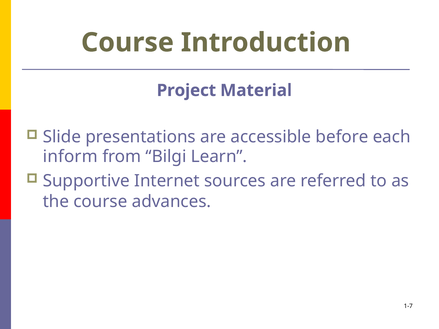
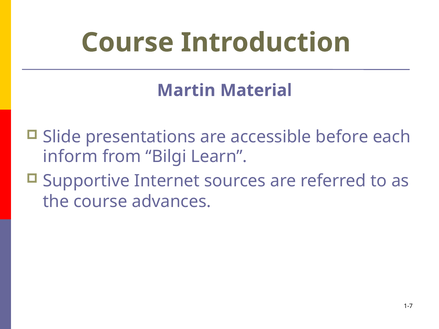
Project: Project -> Martin
